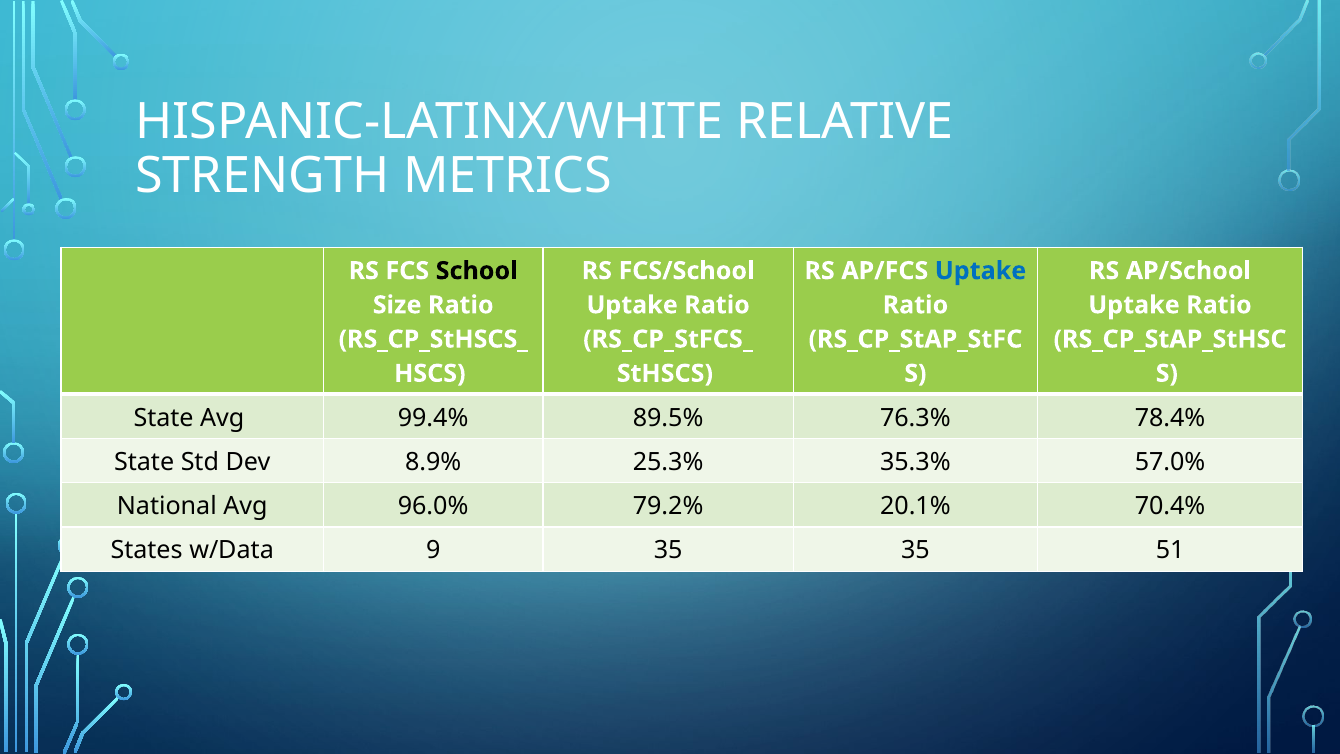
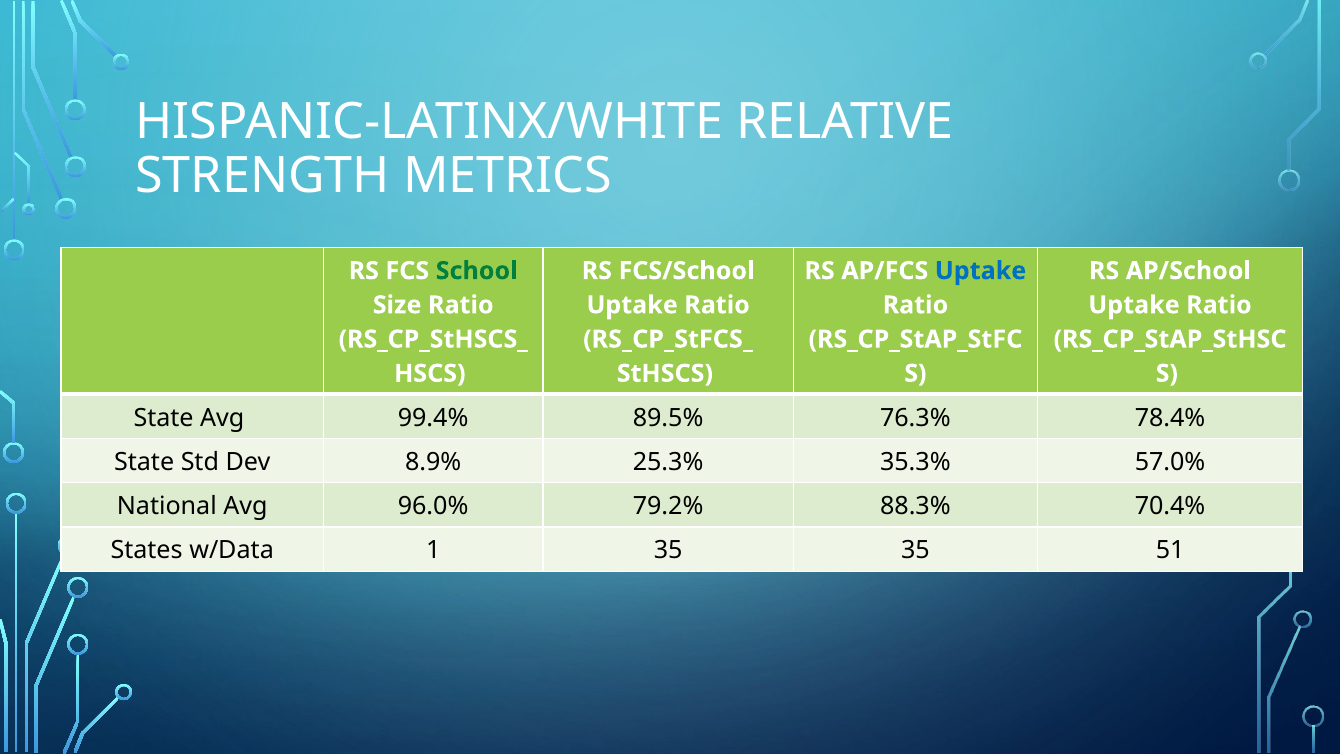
School colour: black -> green
20.1%: 20.1% -> 88.3%
9: 9 -> 1
